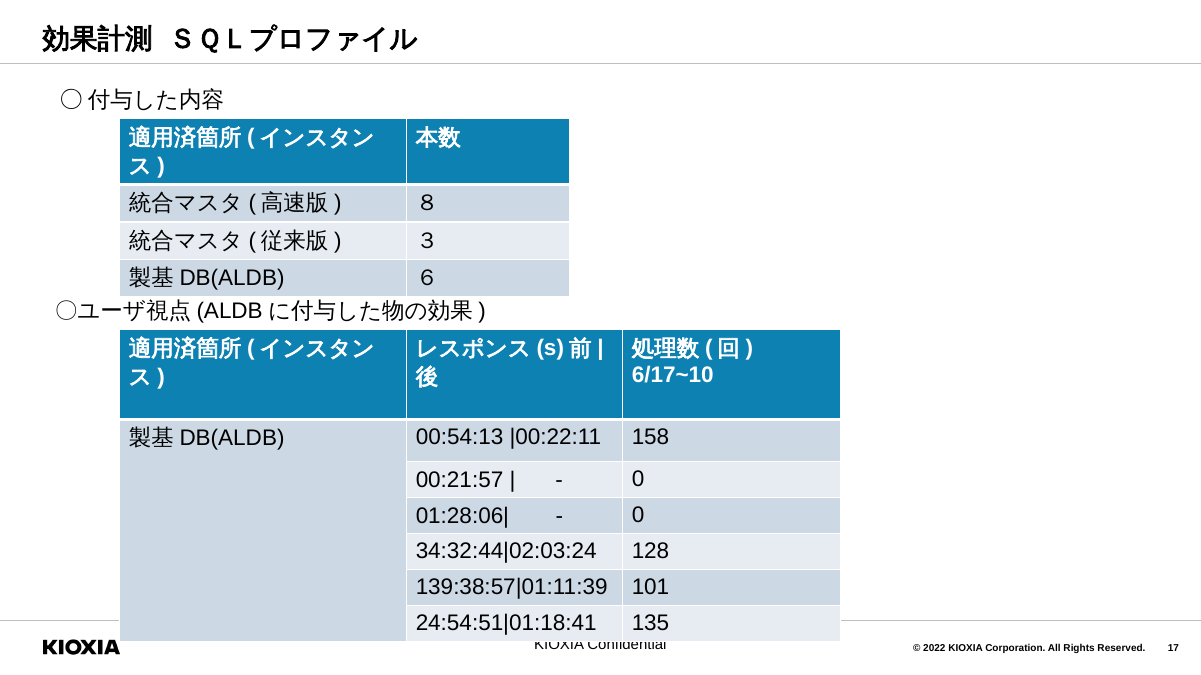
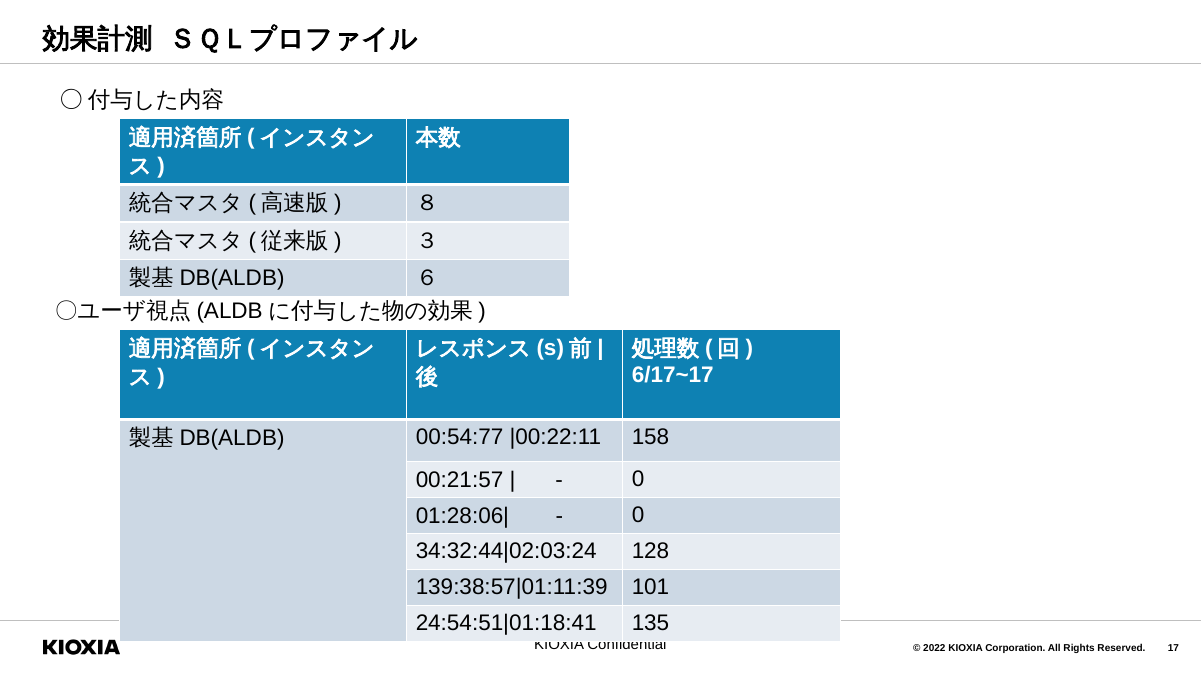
6/17~10: 6/17~10 -> 6/17~17
00:54:13: 00:54:13 -> 00:54:77
